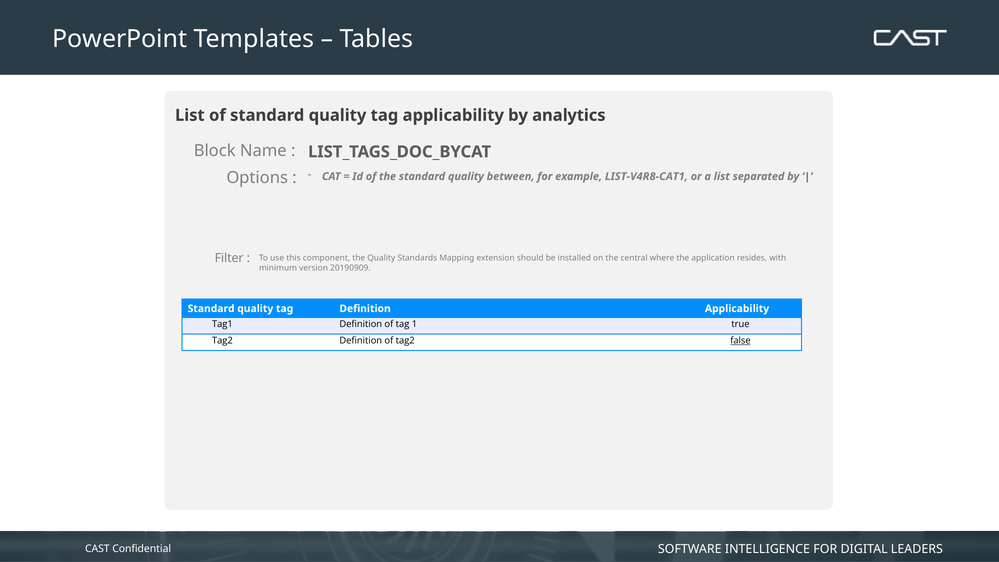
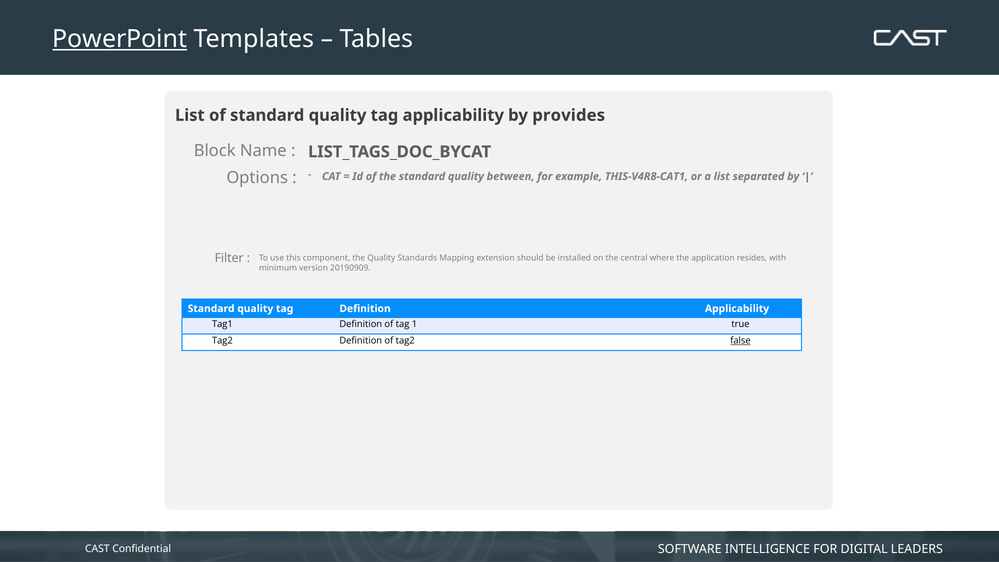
PowerPoint underline: none -> present
analytics: analytics -> provides
LIST-V4R8-CAT1: LIST-V4R8-CAT1 -> THIS-V4R8-CAT1
